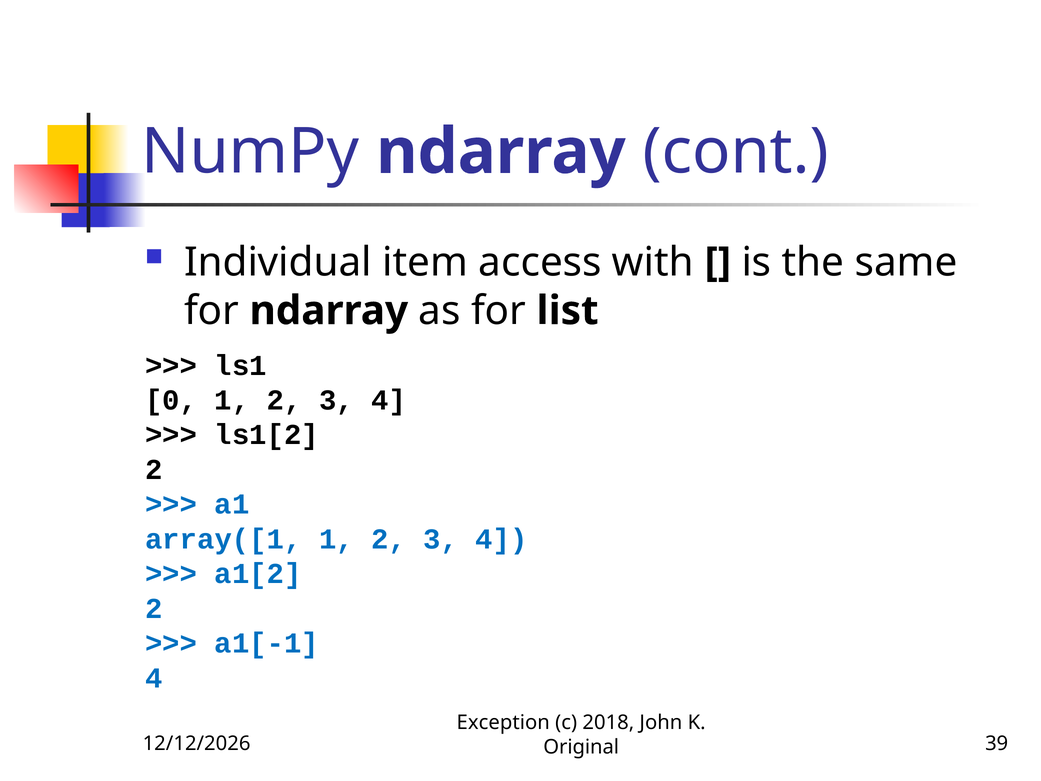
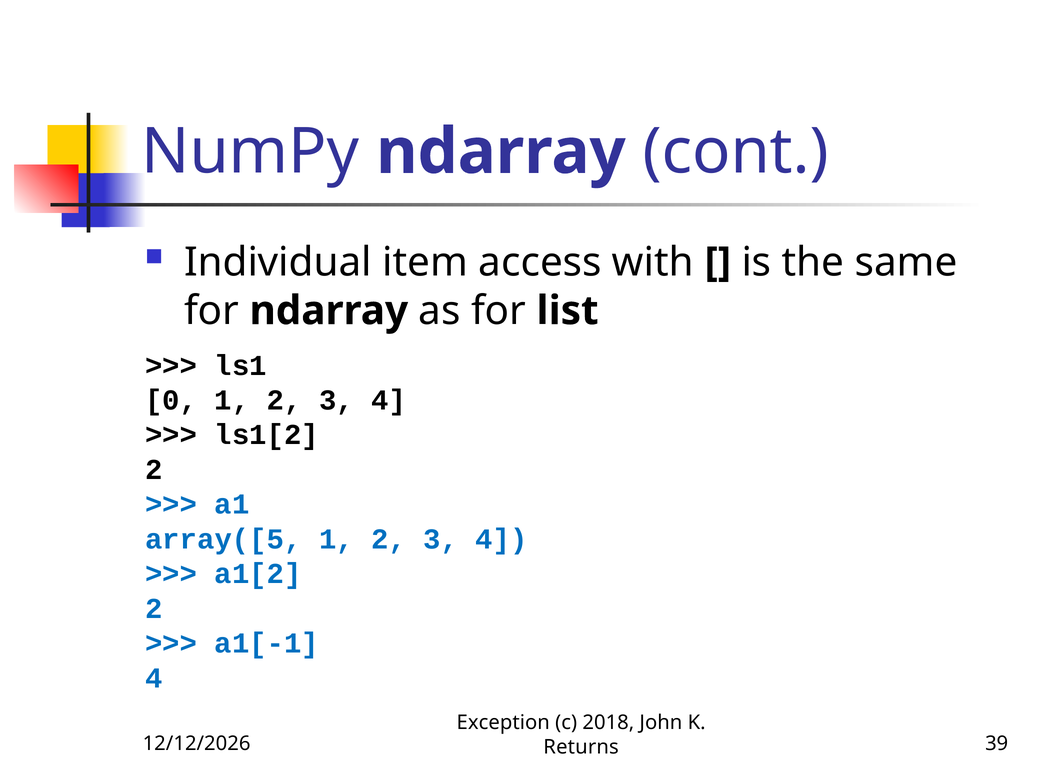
array([1: array([1 -> array([5
Original: Original -> Returns
